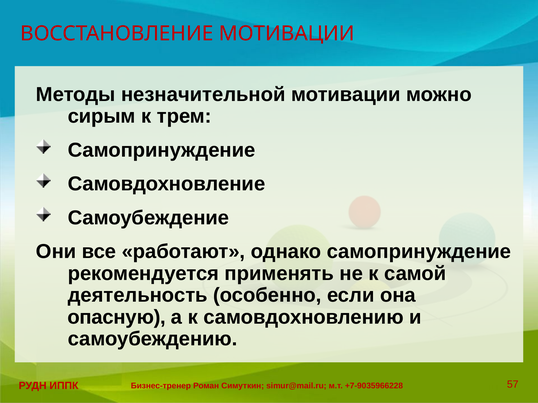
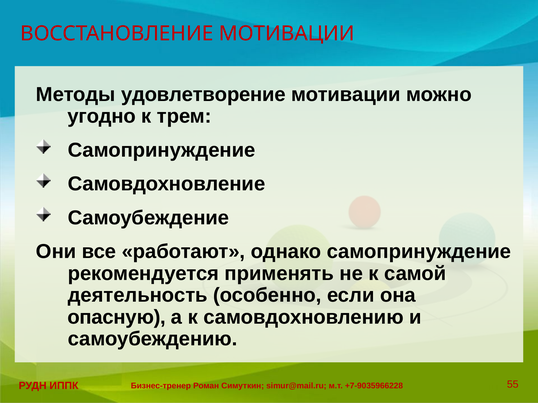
незначительной: незначительной -> удовлетворение
сирым: сирым -> угодно
57: 57 -> 55
